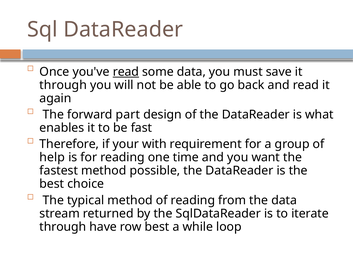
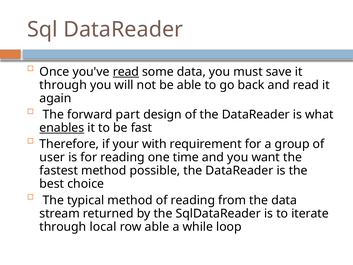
enables underline: none -> present
help: help -> user
have: have -> local
row best: best -> able
